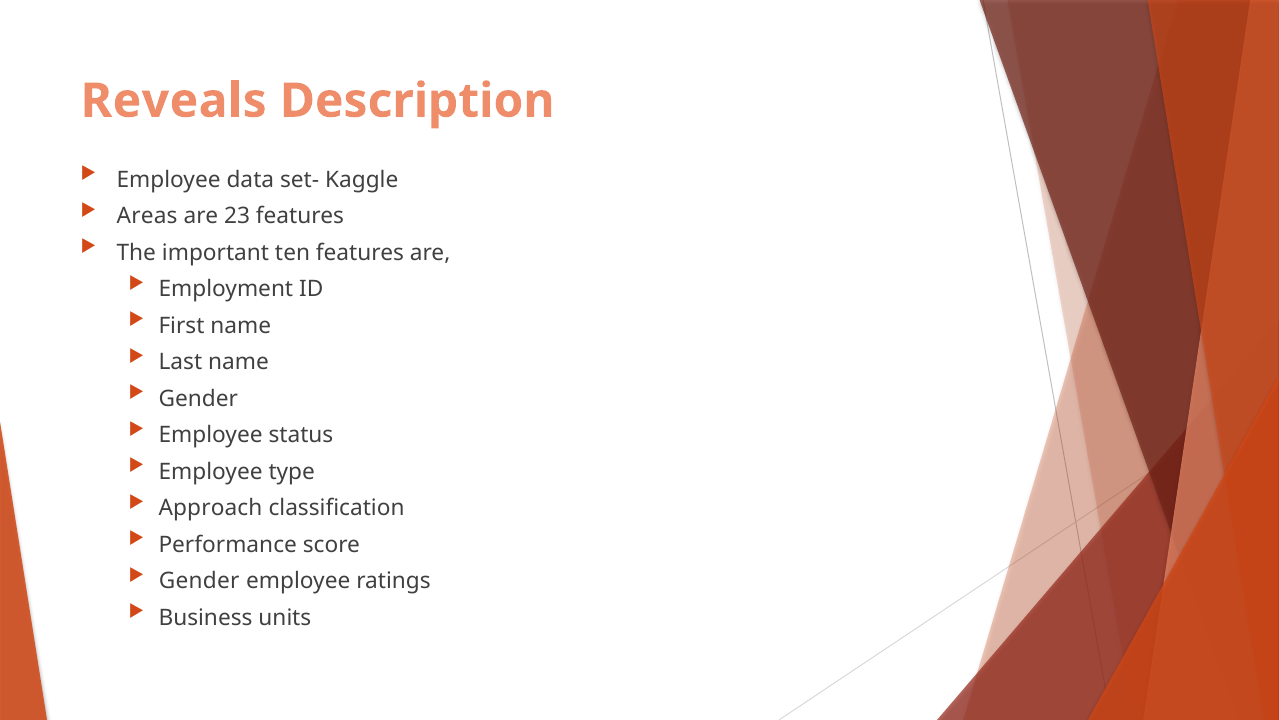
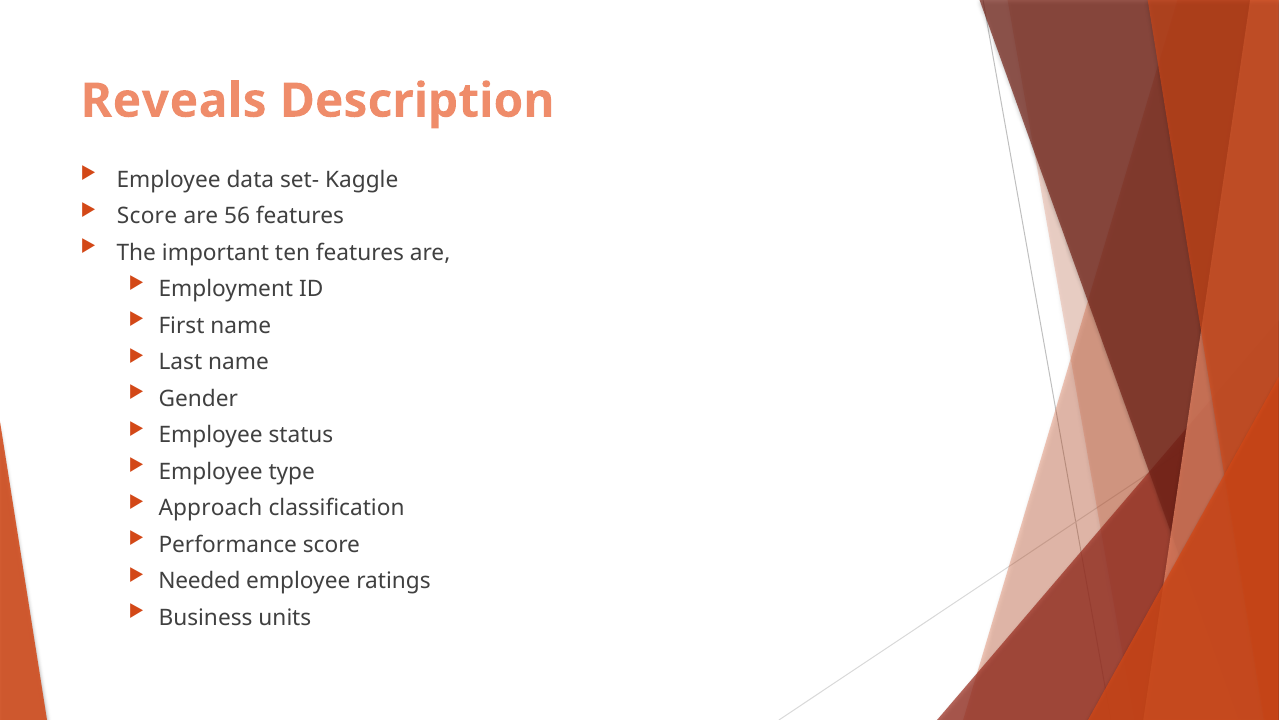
Areas at (147, 216): Areas -> Score
23: 23 -> 56
Gender at (199, 581): Gender -> Needed
